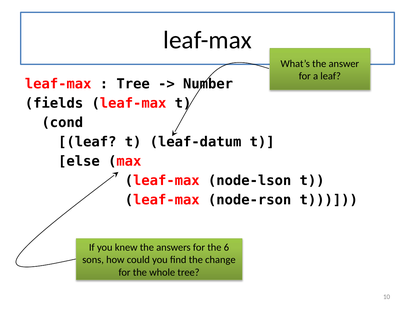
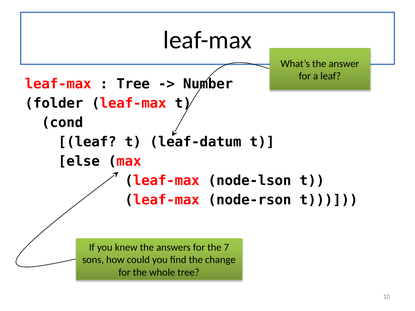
fields: fields -> folder
6: 6 -> 7
